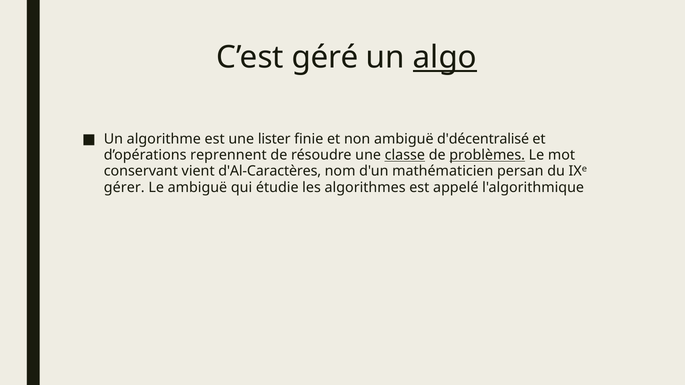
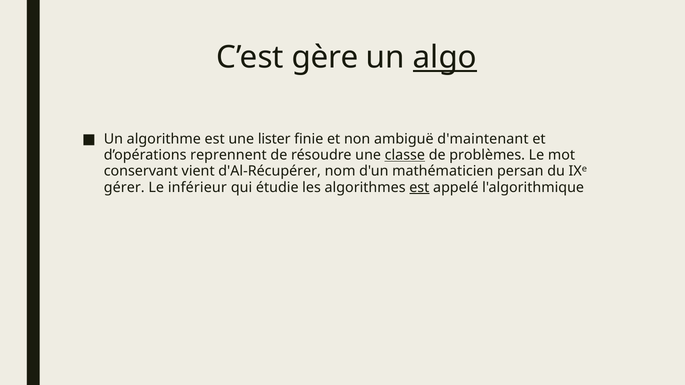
géré: géré -> gère
d'décentralisé: d'décentralisé -> d'maintenant
problèmes underline: present -> none
d'Al-Caractères: d'Al-Caractères -> d'Al-Récupérer
Le ambiguë: ambiguë -> inférieur
est at (419, 187) underline: none -> present
